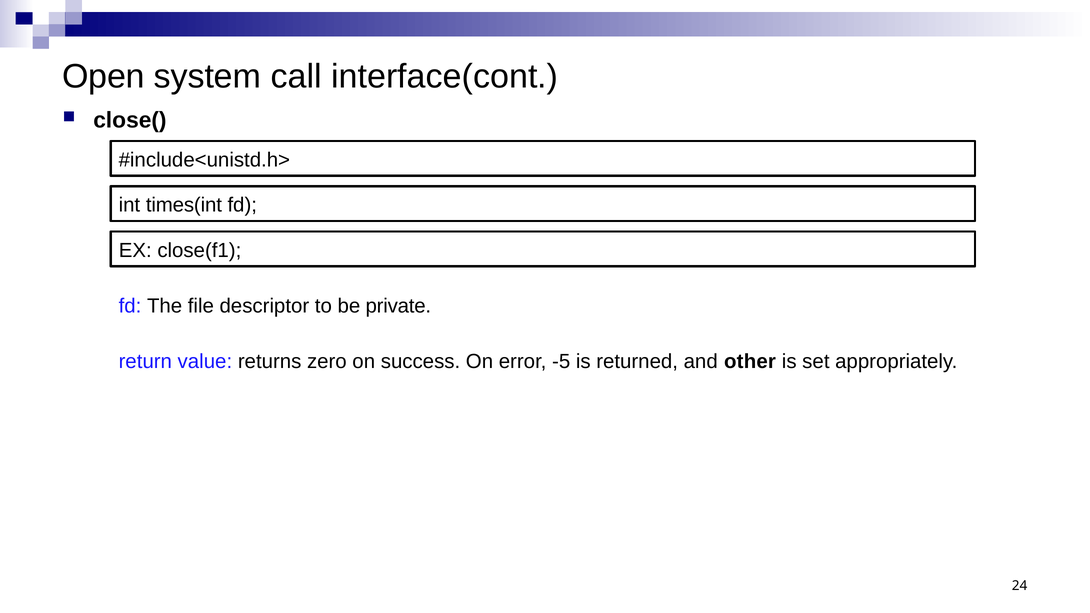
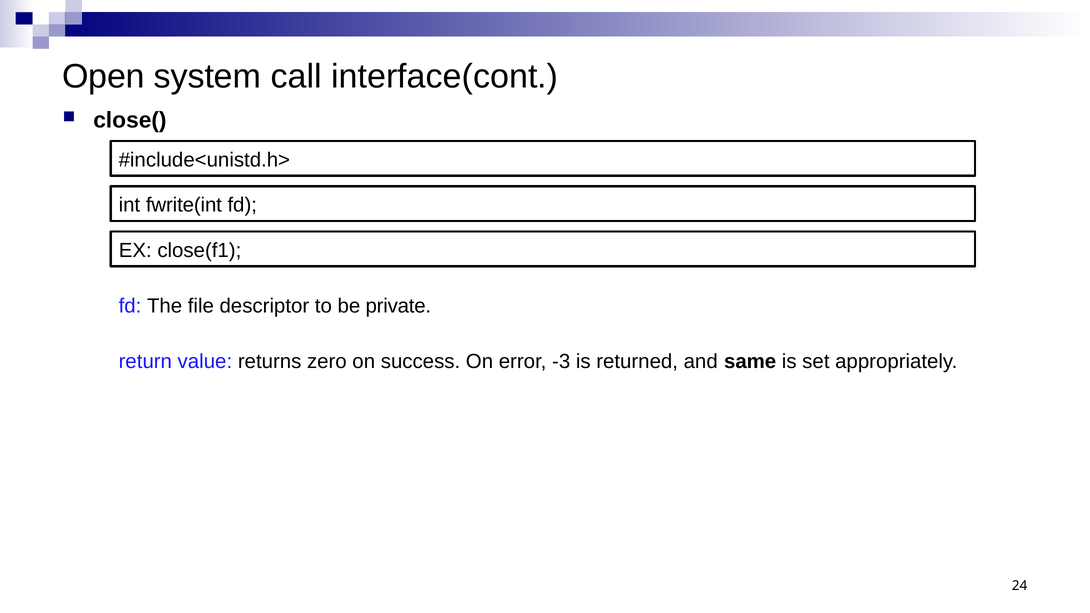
times(int: times(int -> fwrite(int
-5: -5 -> -3
other: other -> same
